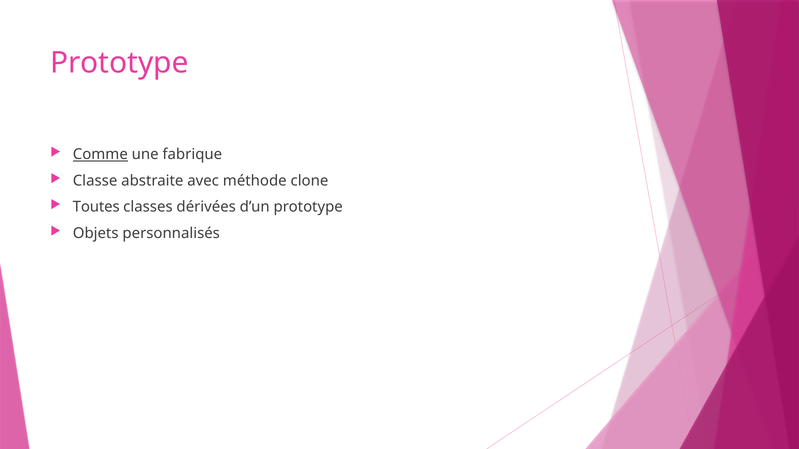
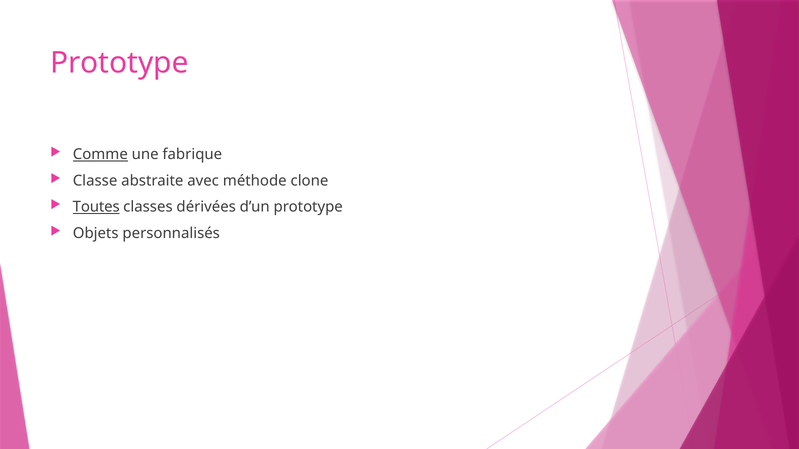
Toutes underline: none -> present
